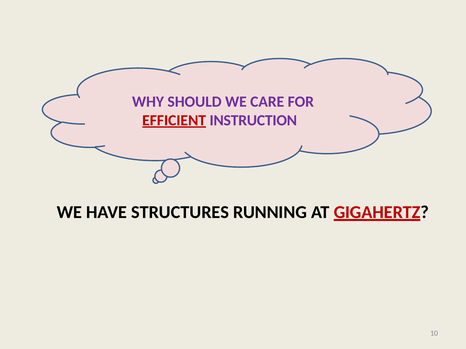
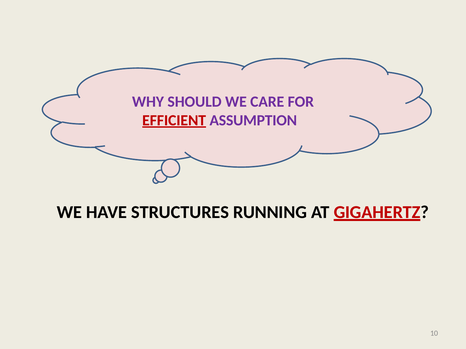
INSTRUCTION: INSTRUCTION -> ASSUMPTION
